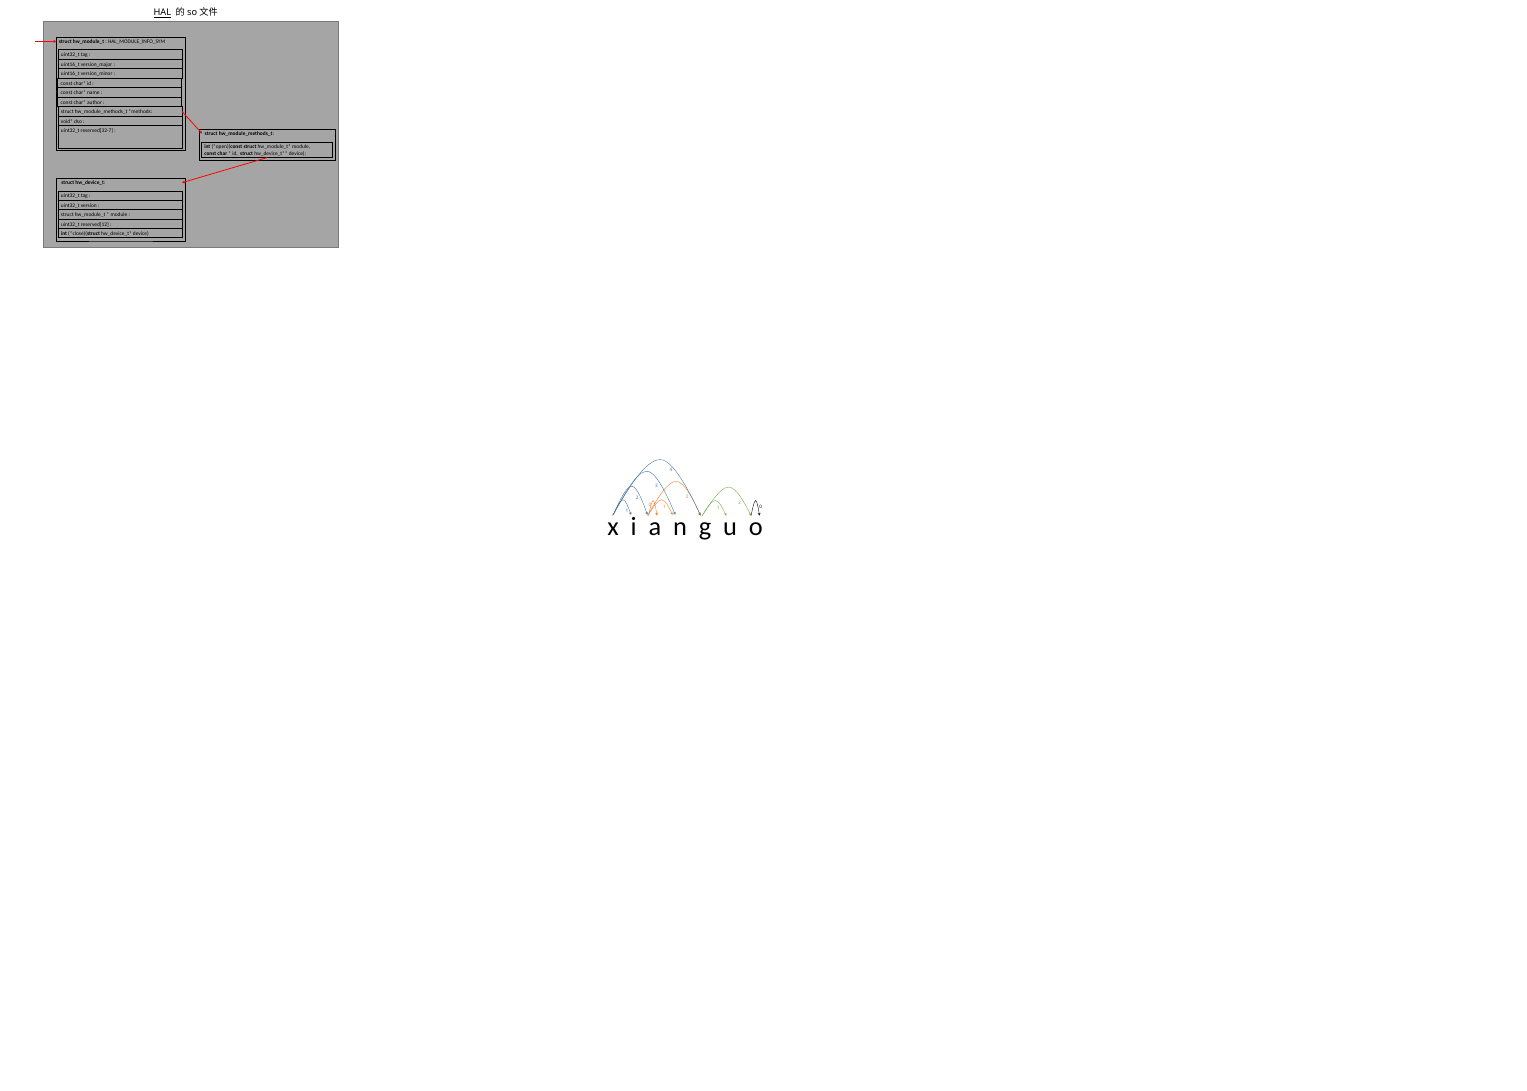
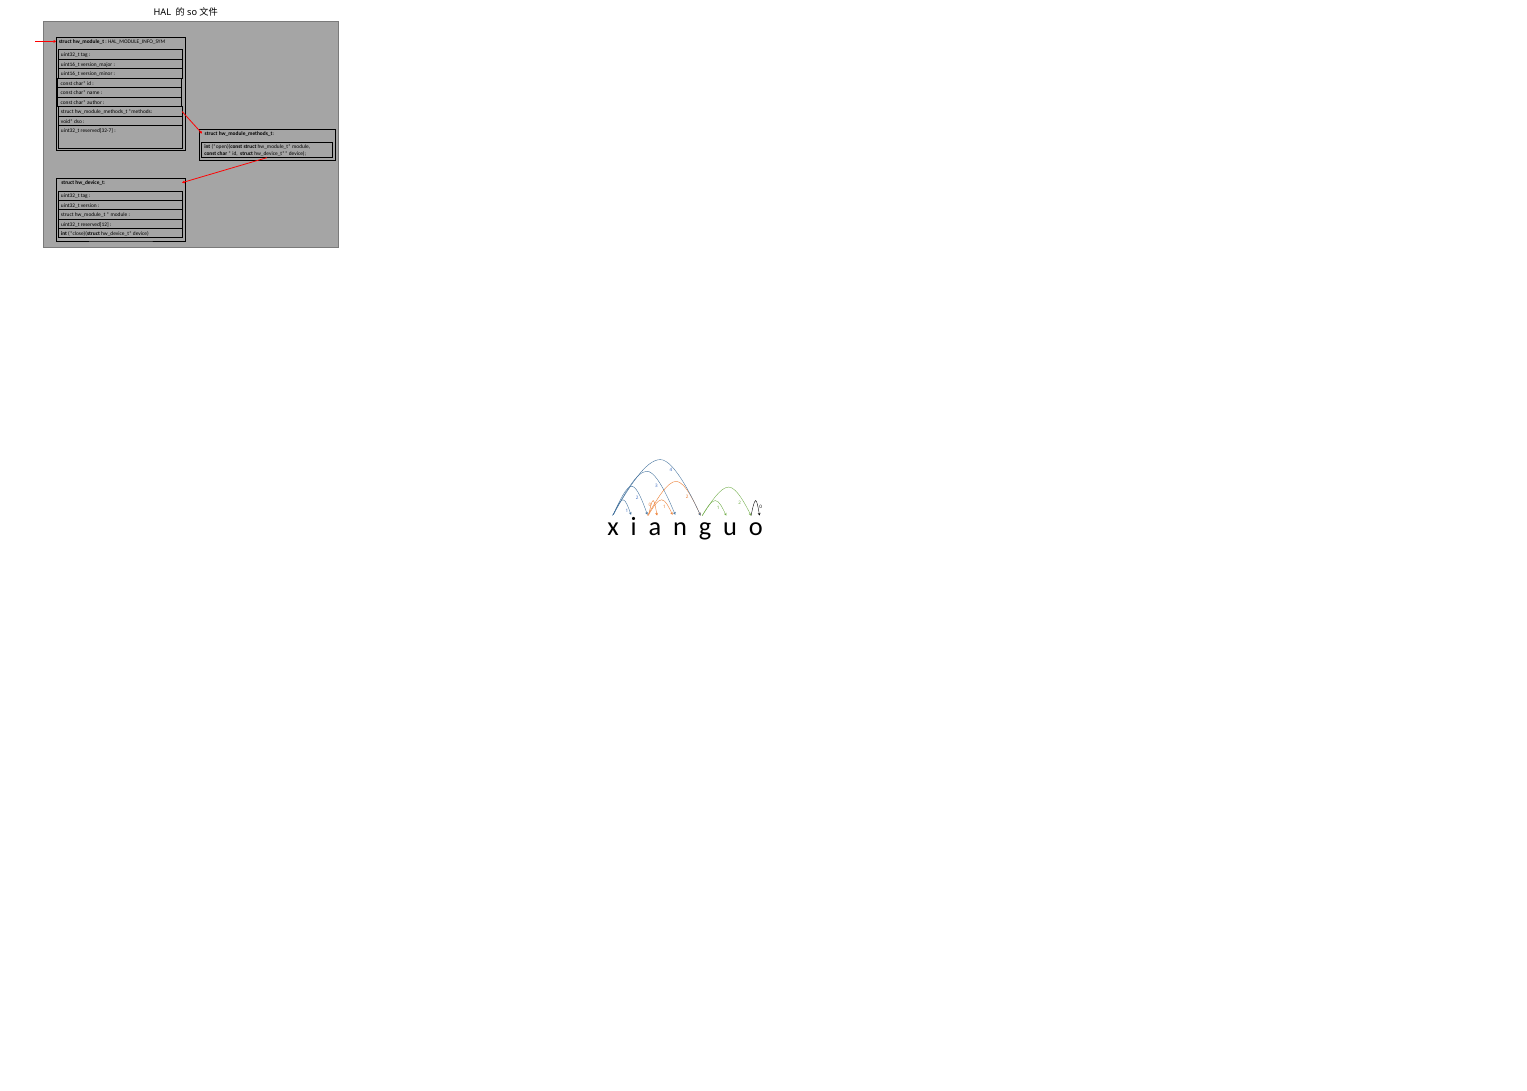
HAL underline: present -> none
